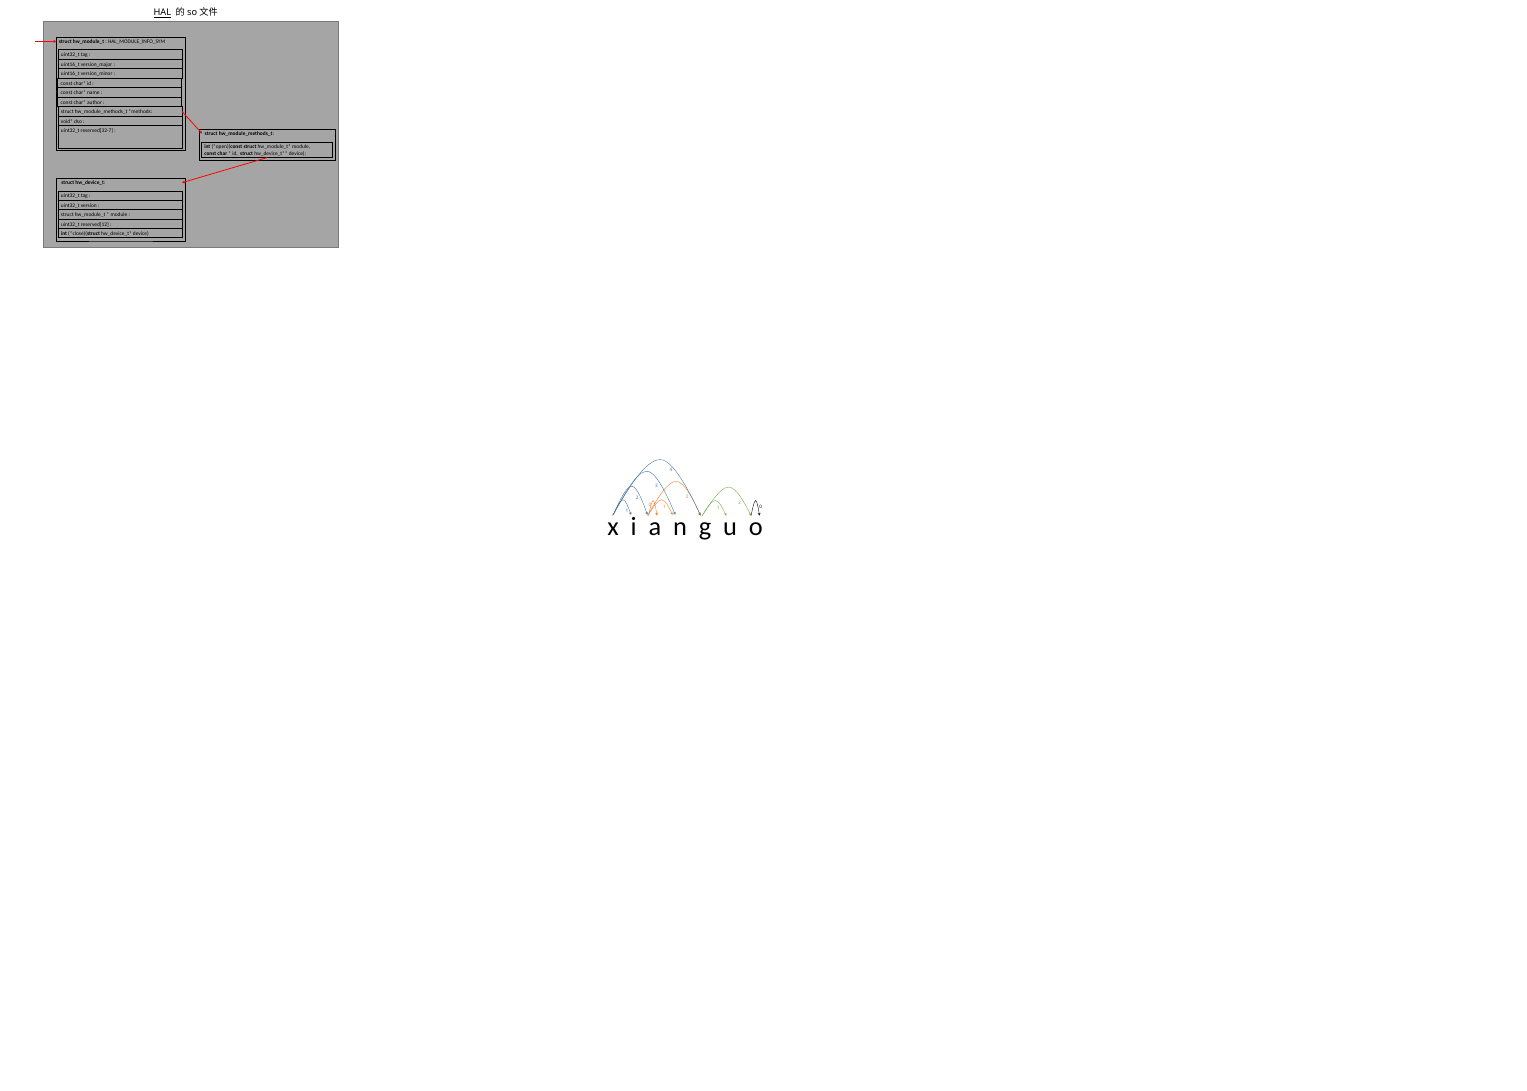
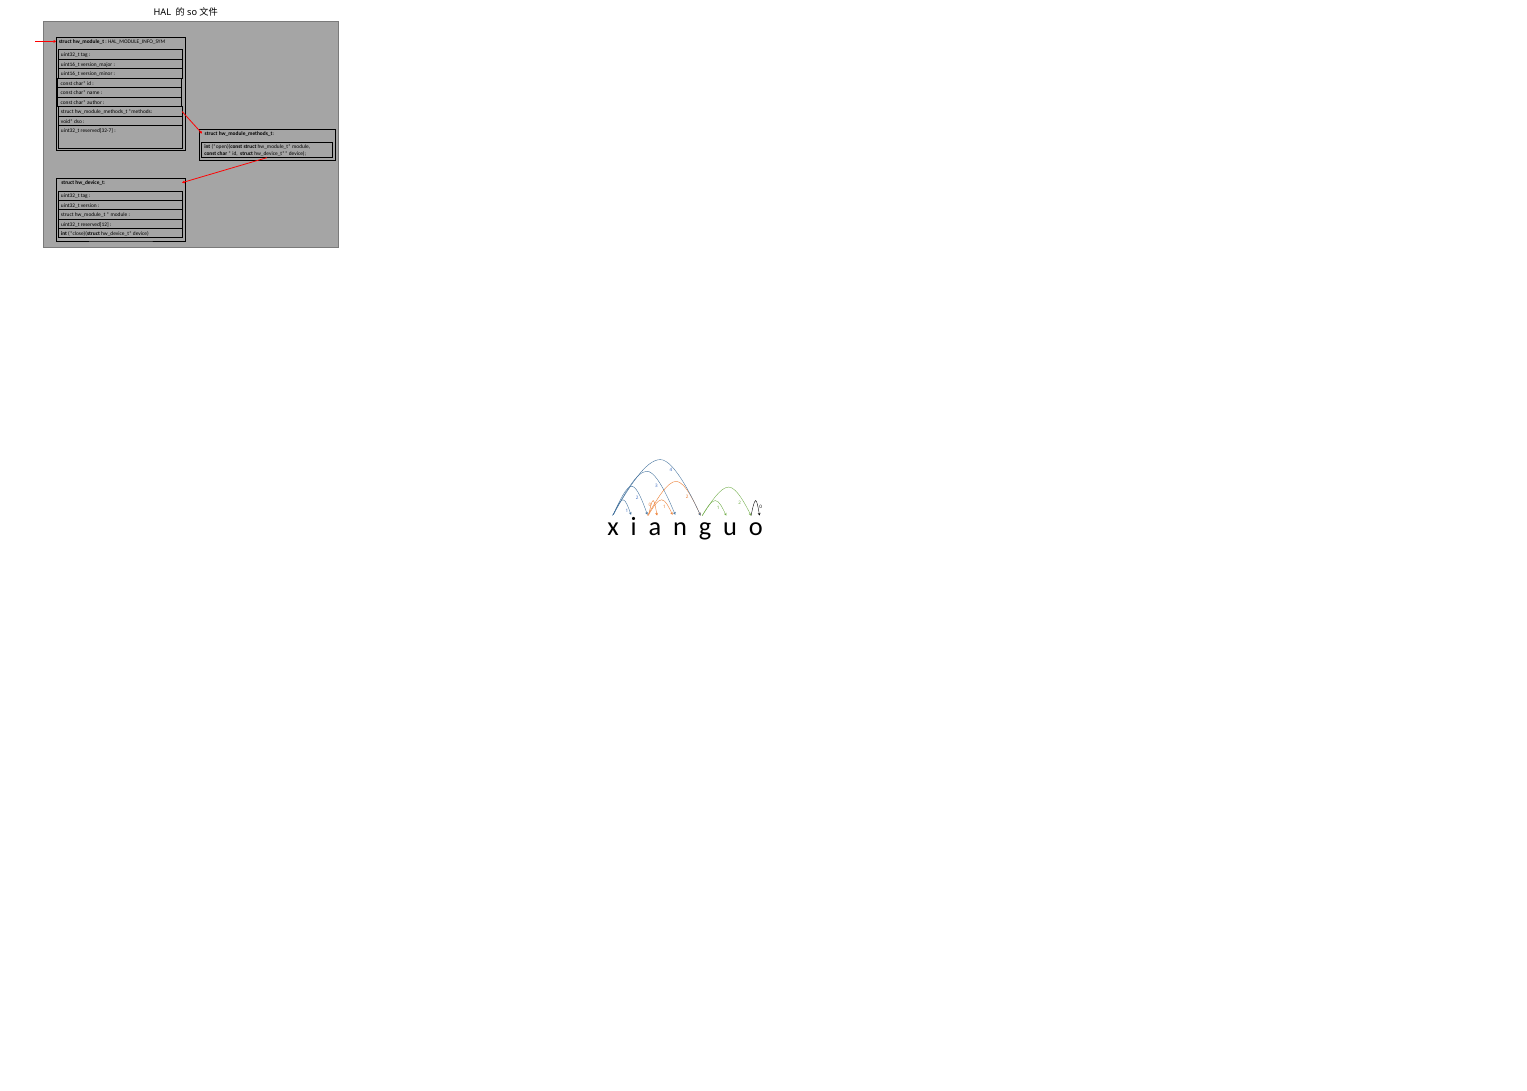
HAL underline: present -> none
